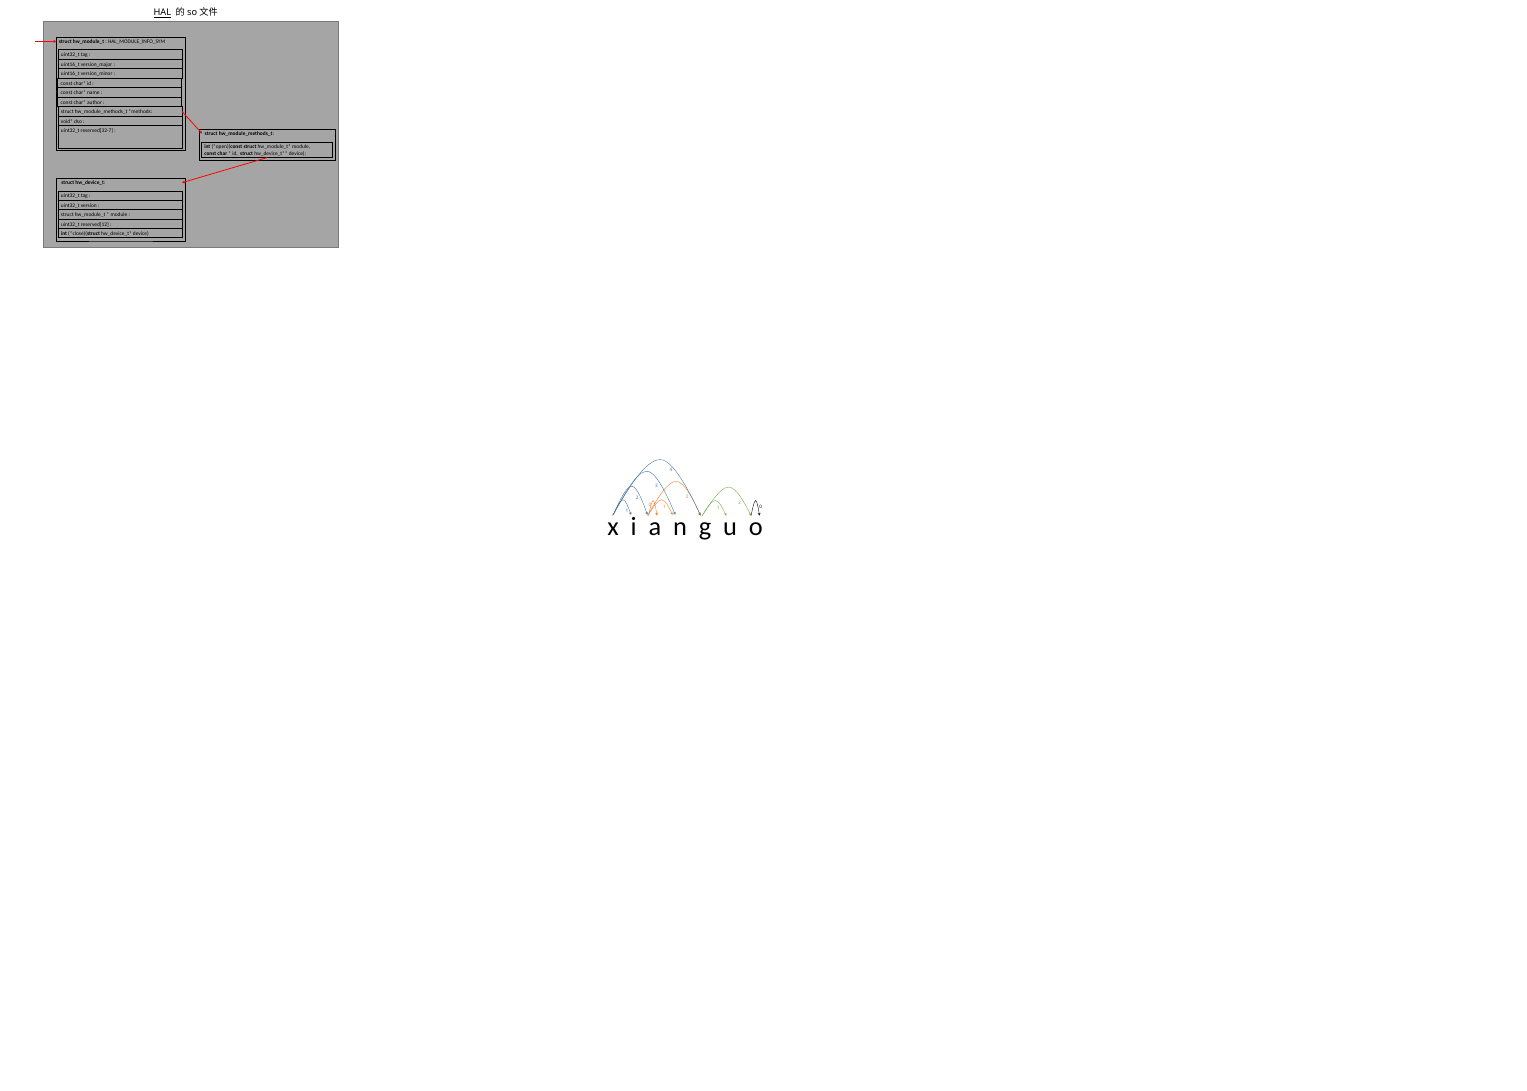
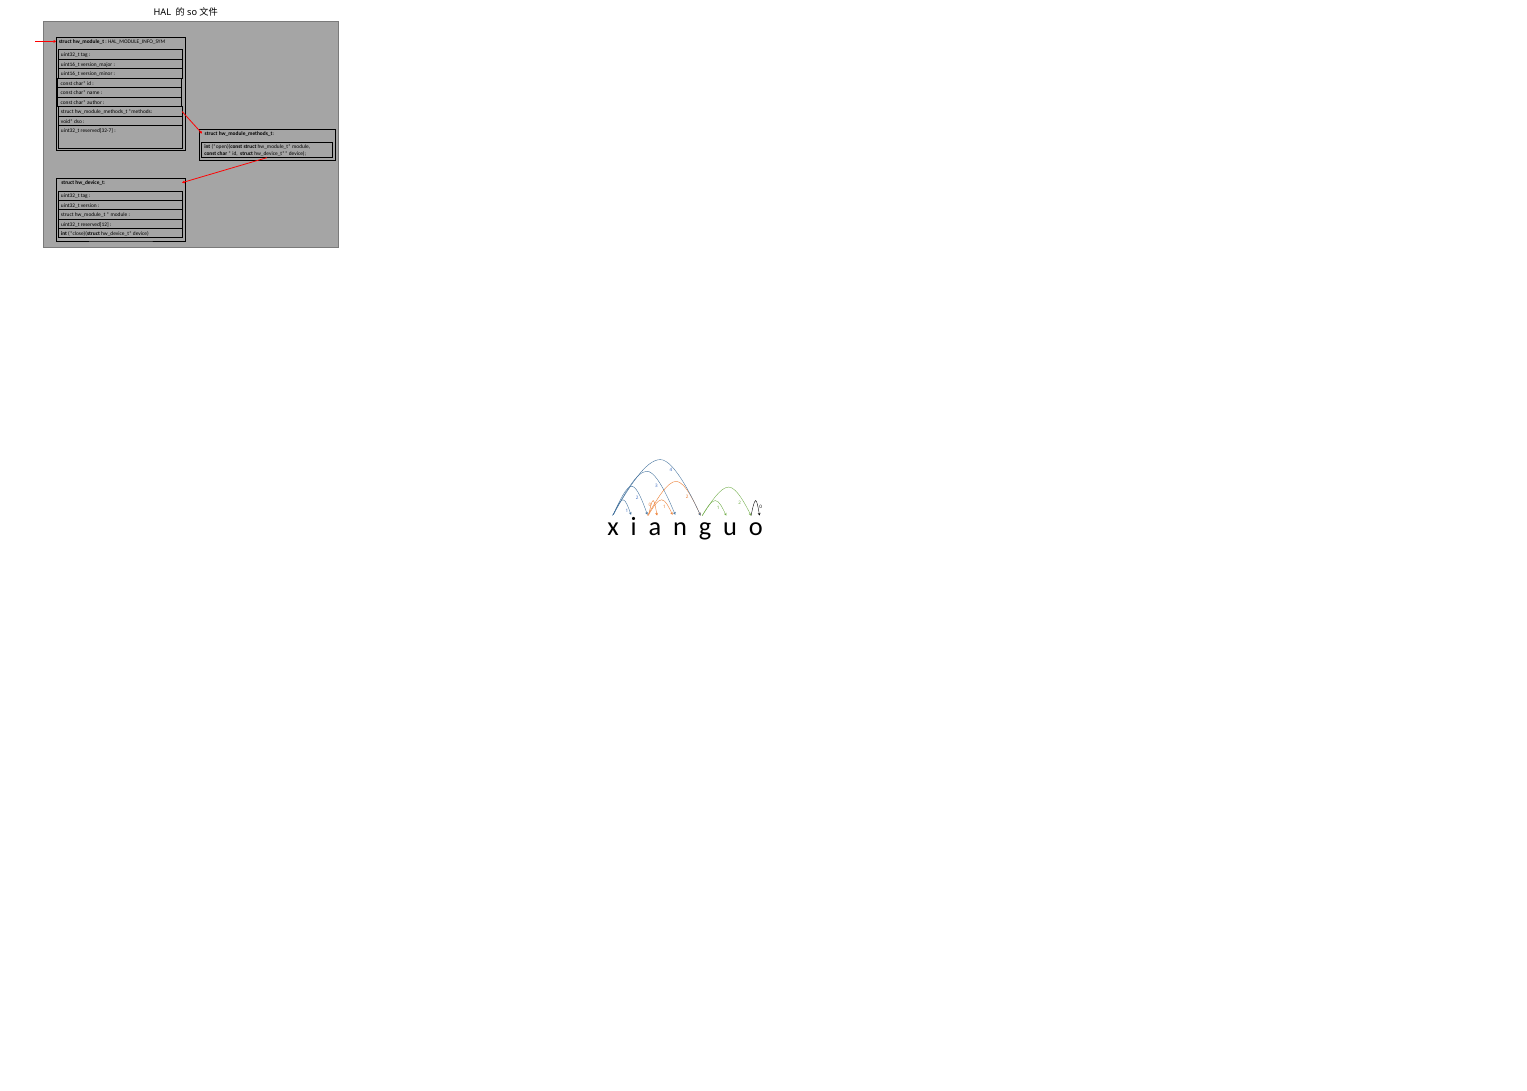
HAL underline: present -> none
